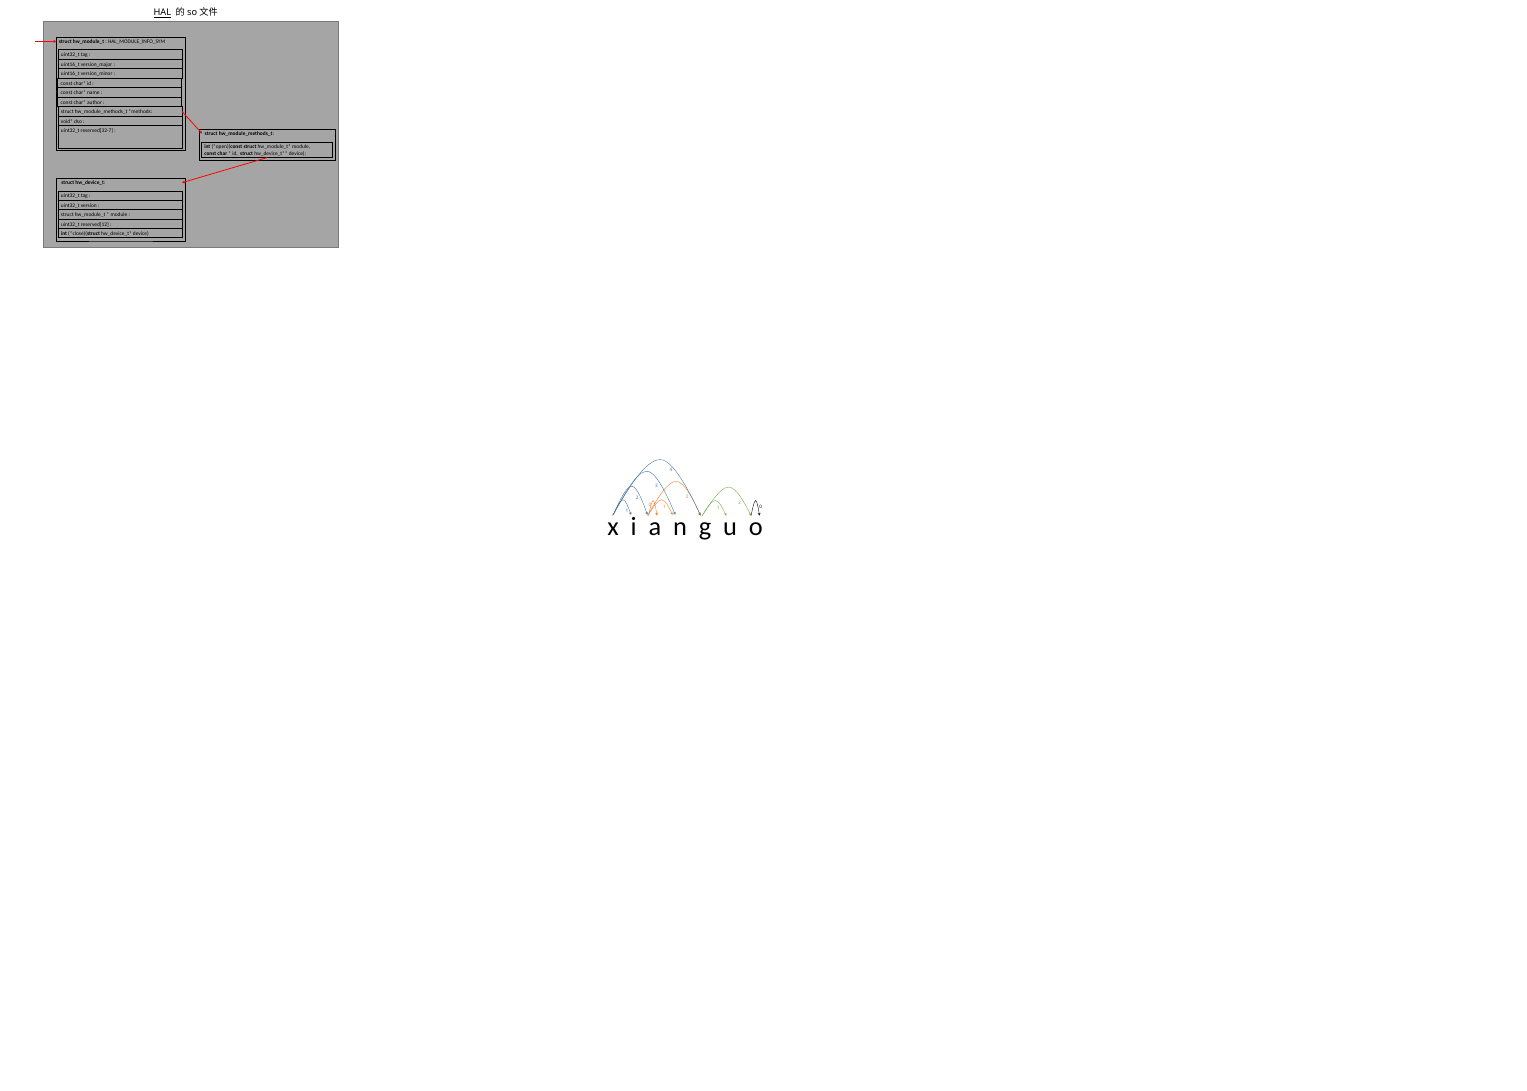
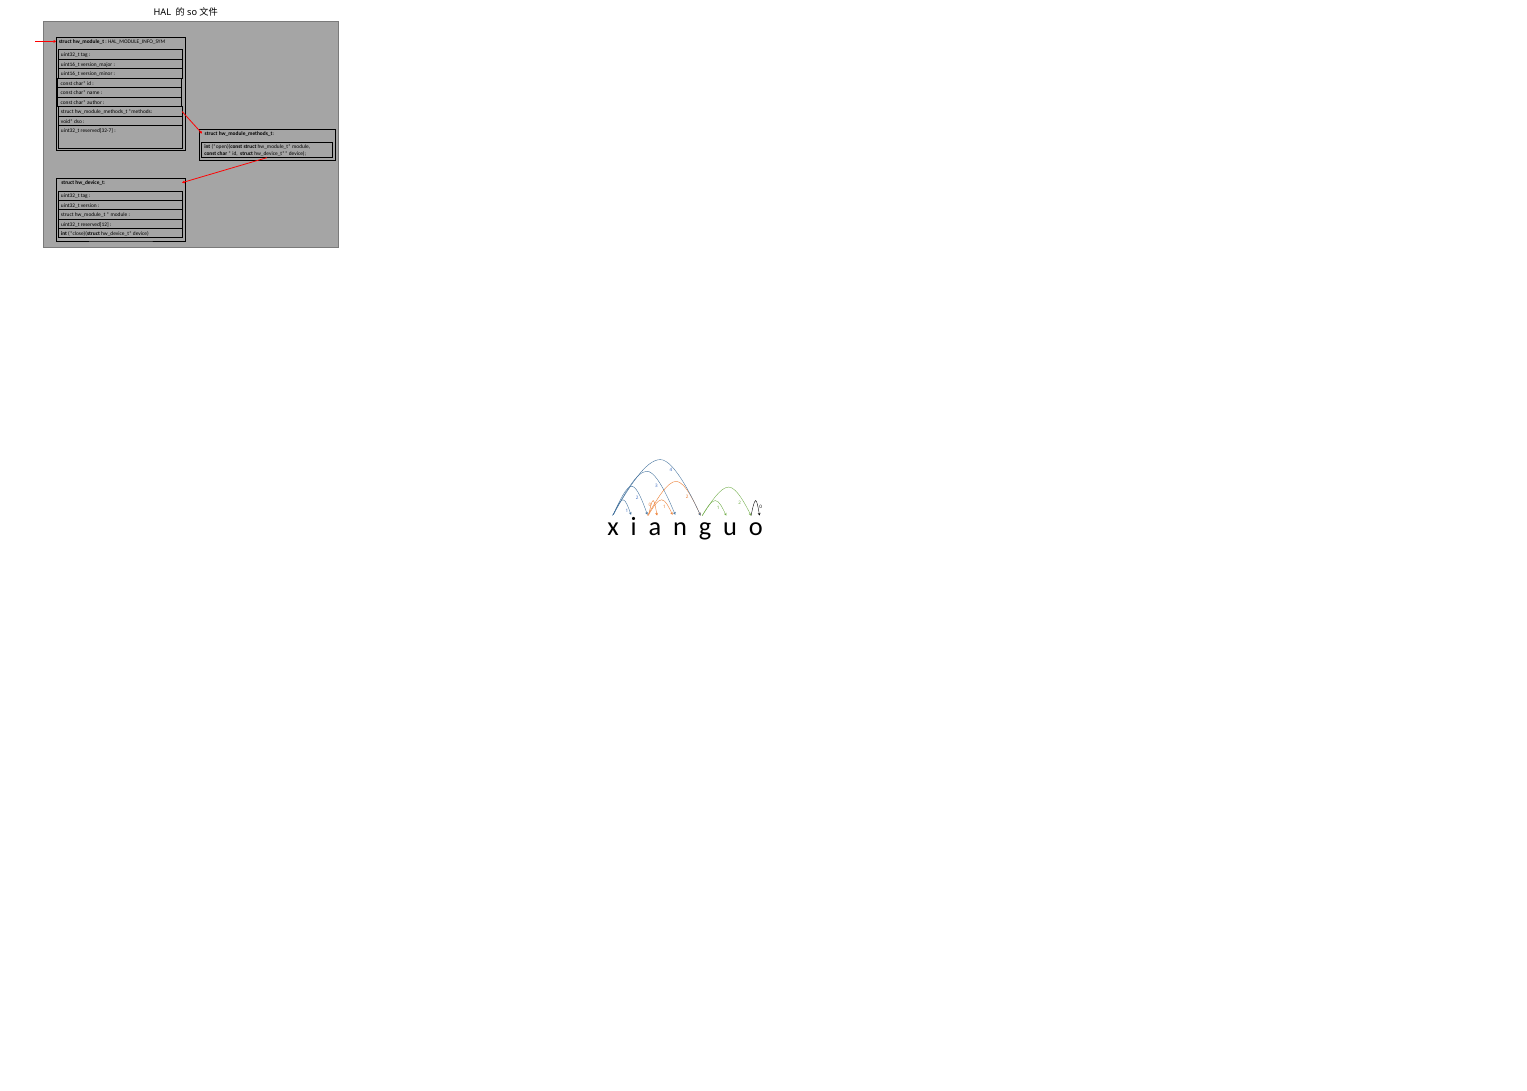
HAL underline: present -> none
